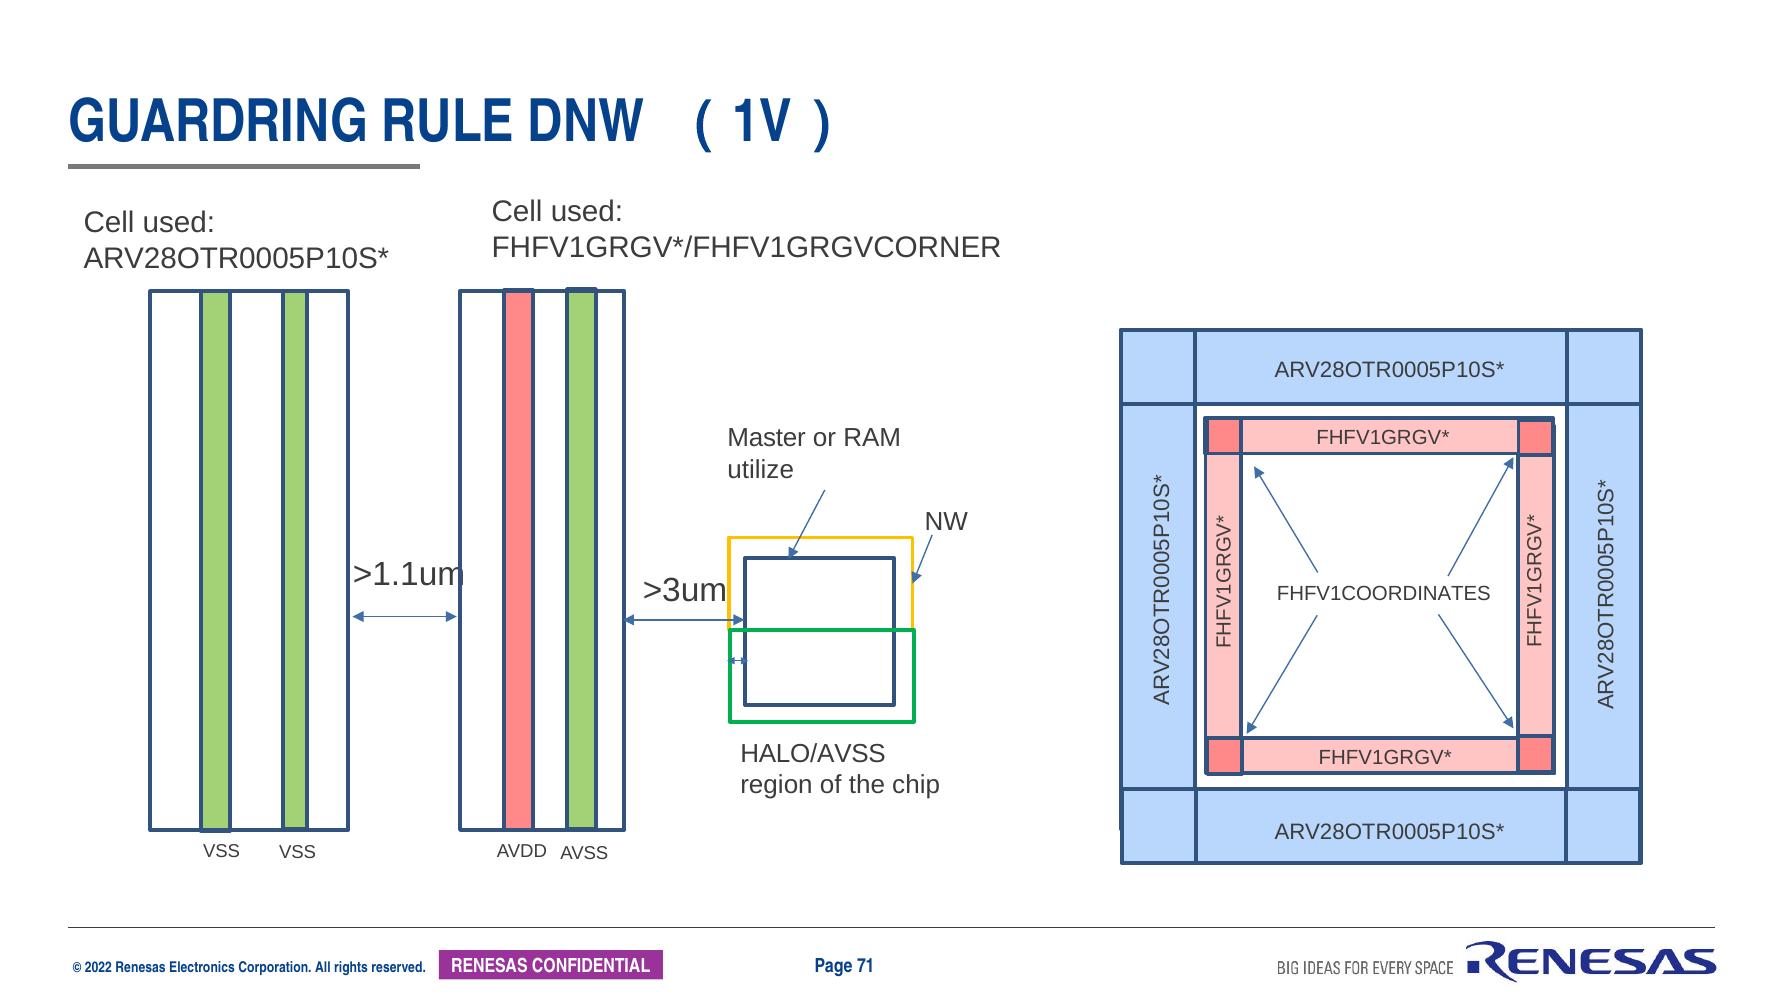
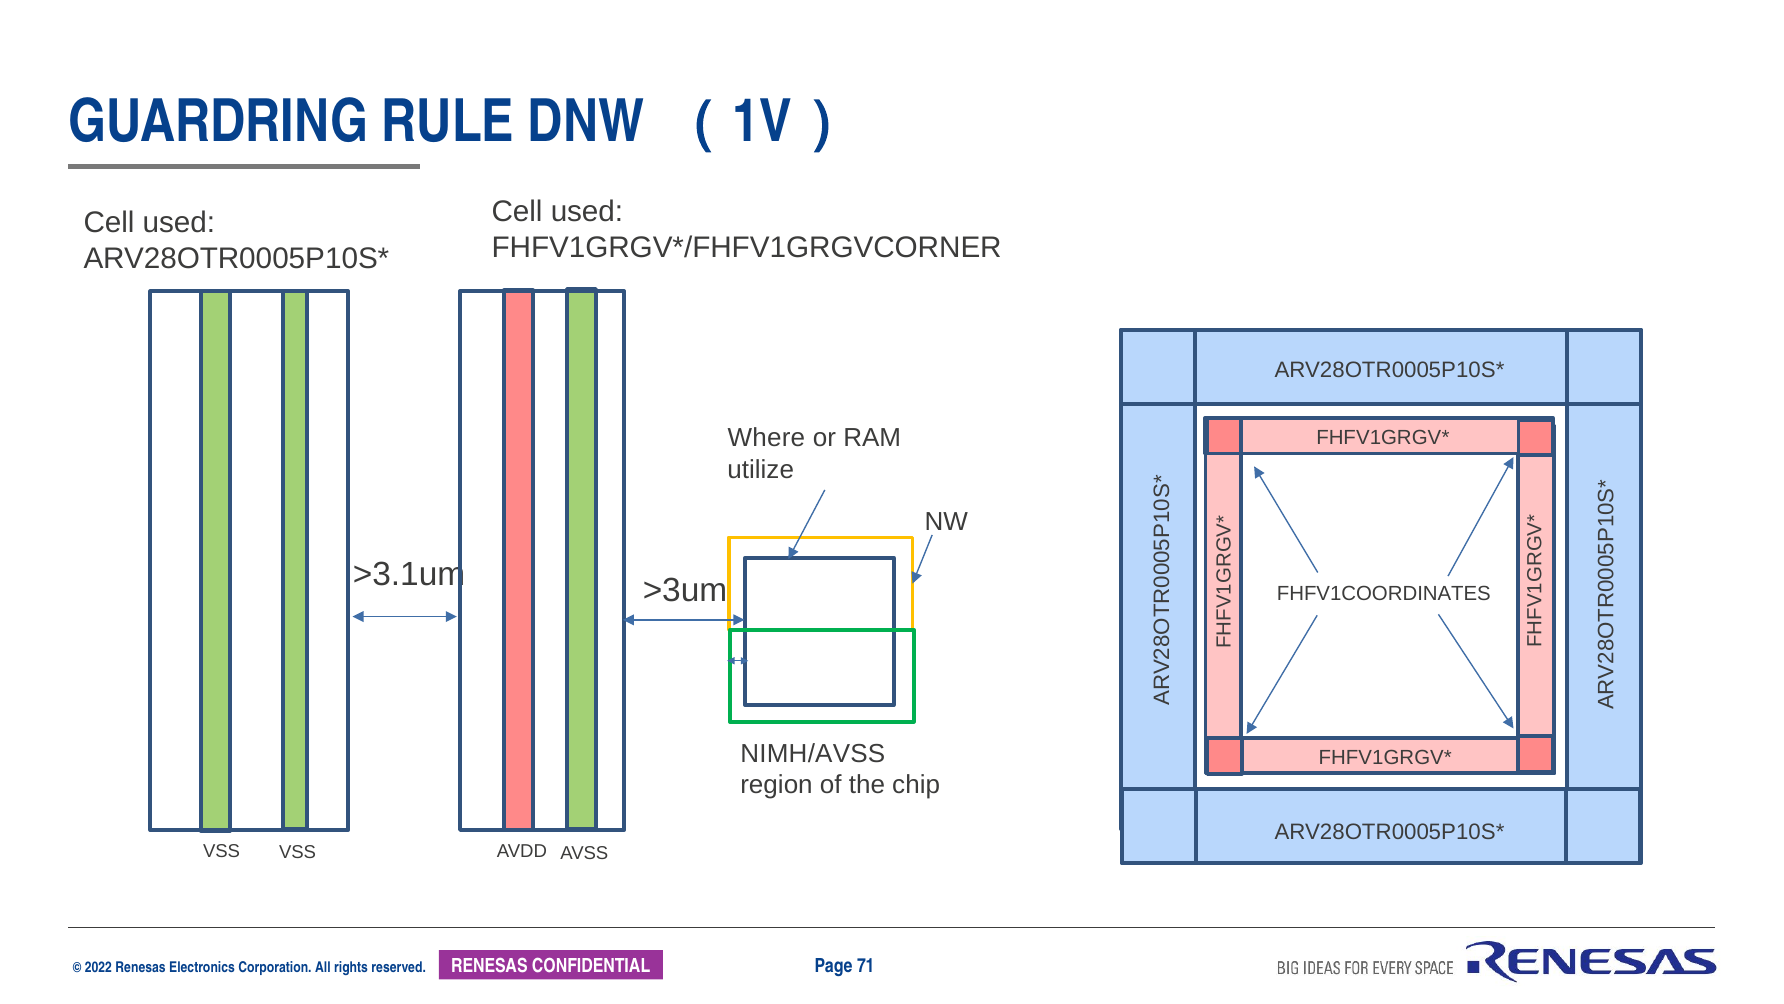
Master: Master -> Where
>1.1um: >1.1um -> >3.1um
HALO/AVSS: HALO/AVSS -> NIMH/AVSS
